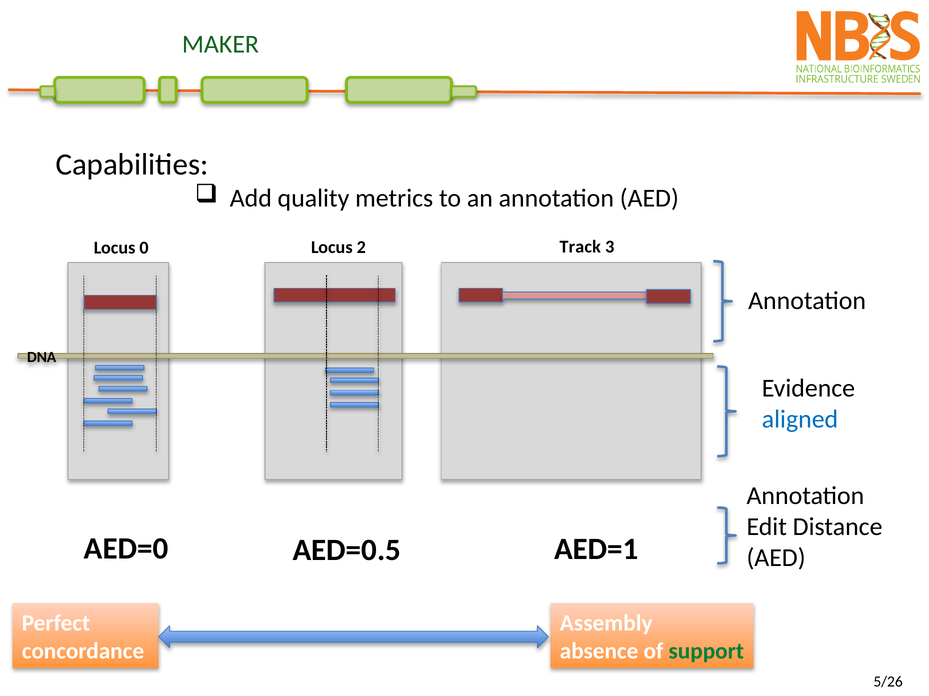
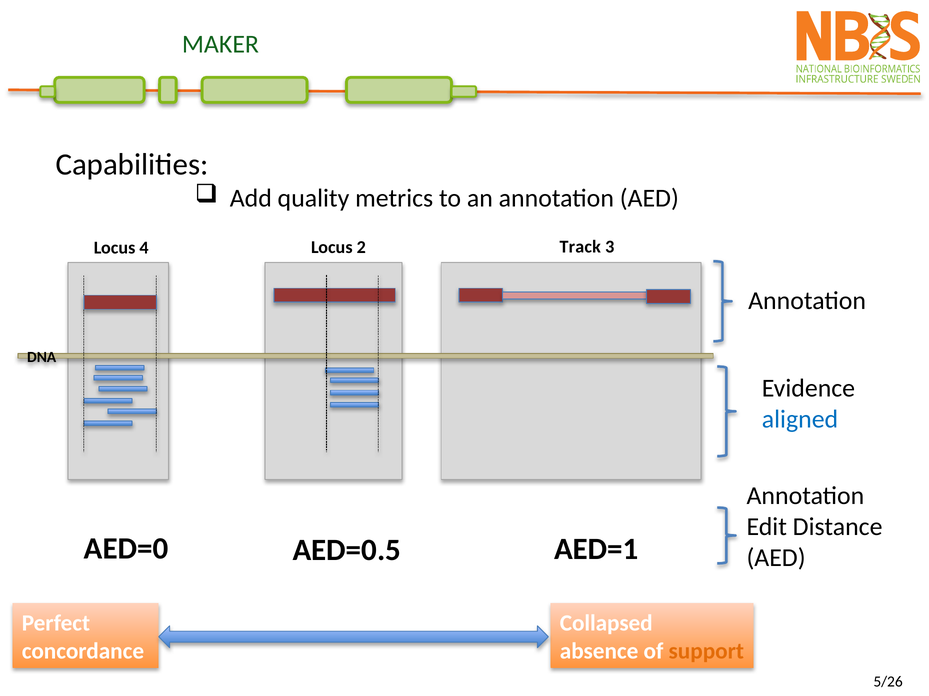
0: 0 -> 4
Assembly: Assembly -> Collapsed
support colour: green -> orange
